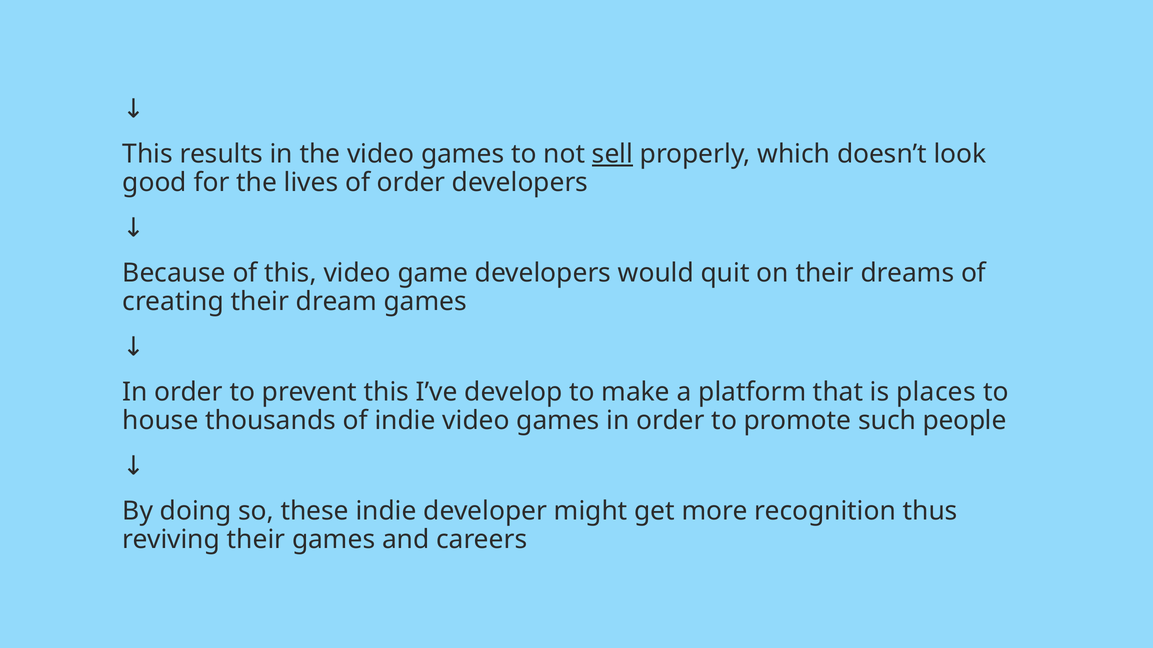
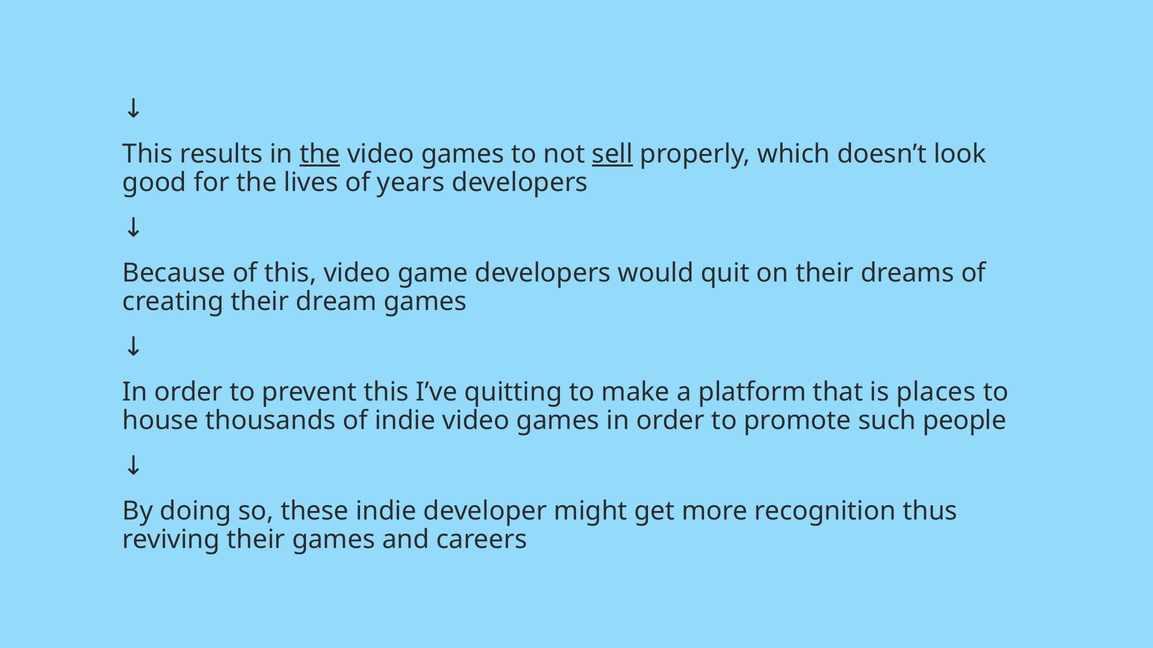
the at (320, 154) underline: none -> present
of order: order -> years
develop: develop -> quitting
